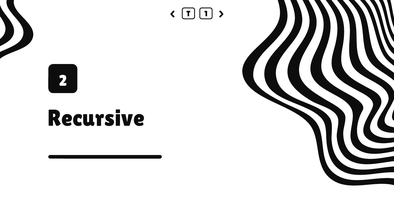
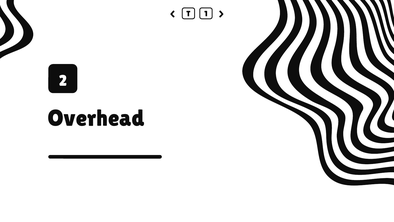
Recursive: Recursive -> Overhead
